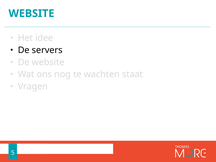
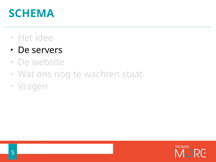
WEBSITE at (31, 13): WEBSITE -> SCHEMA
